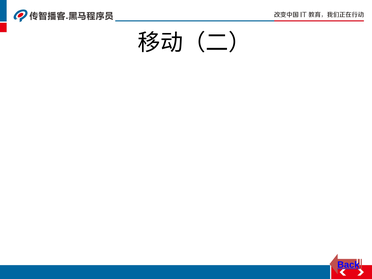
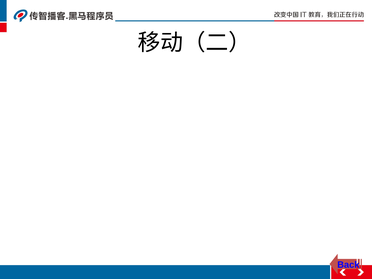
Back underline: present -> none
